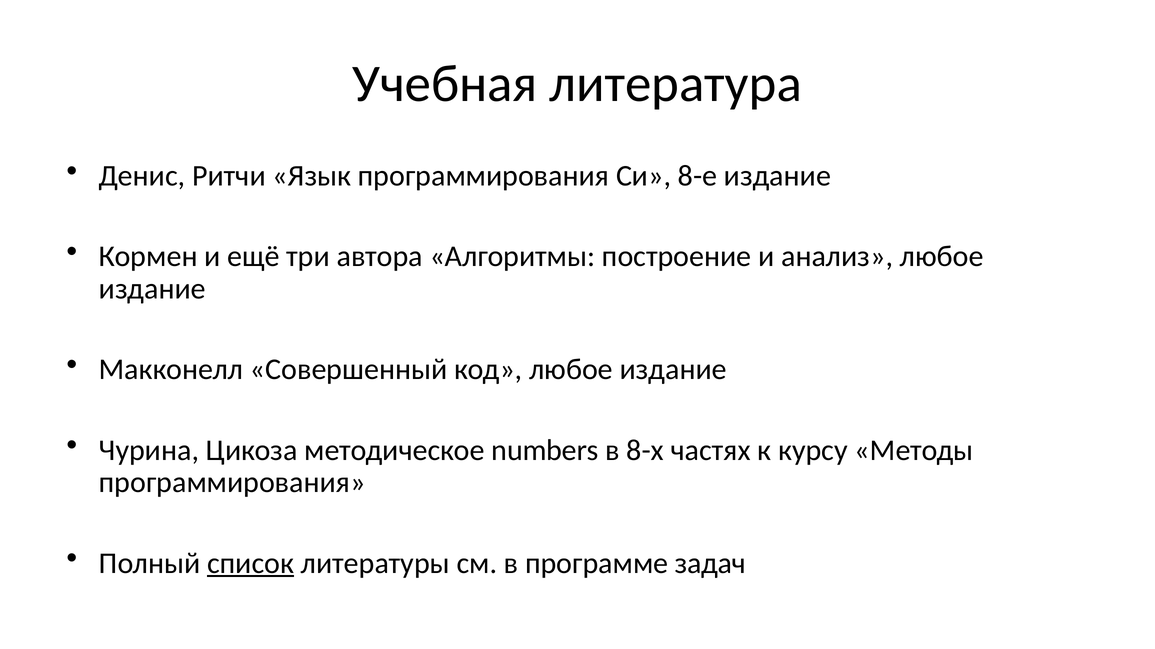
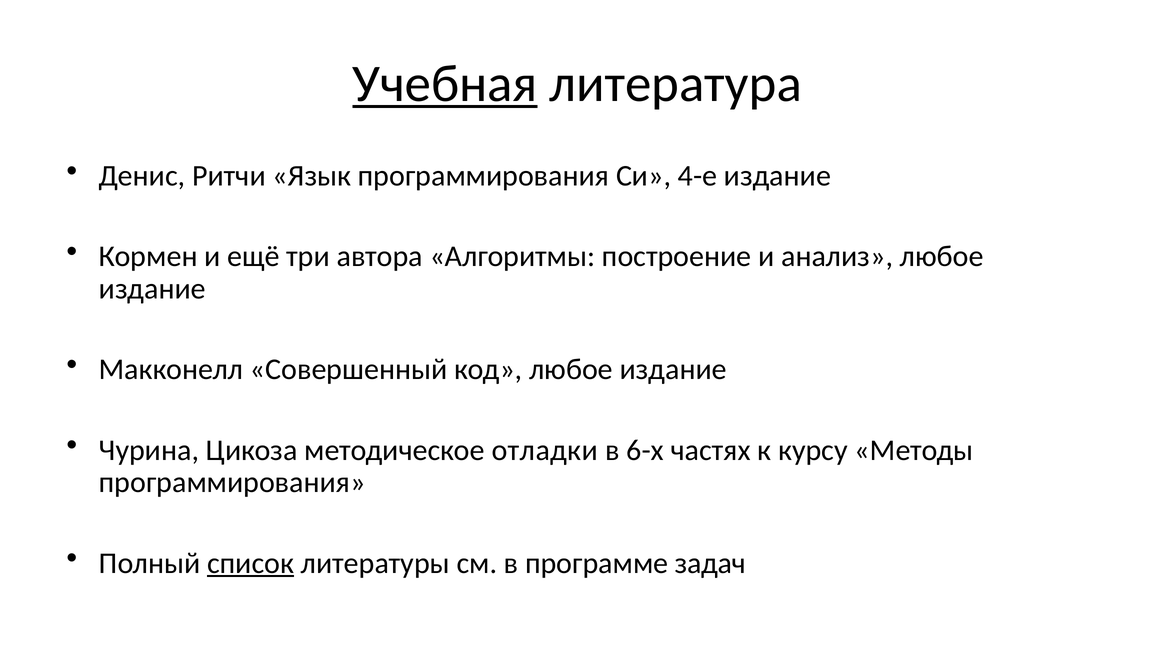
Учебная underline: none -> present
8-е: 8-е -> 4-е
numbers: numbers -> отладки
8-х: 8-х -> 6-х
